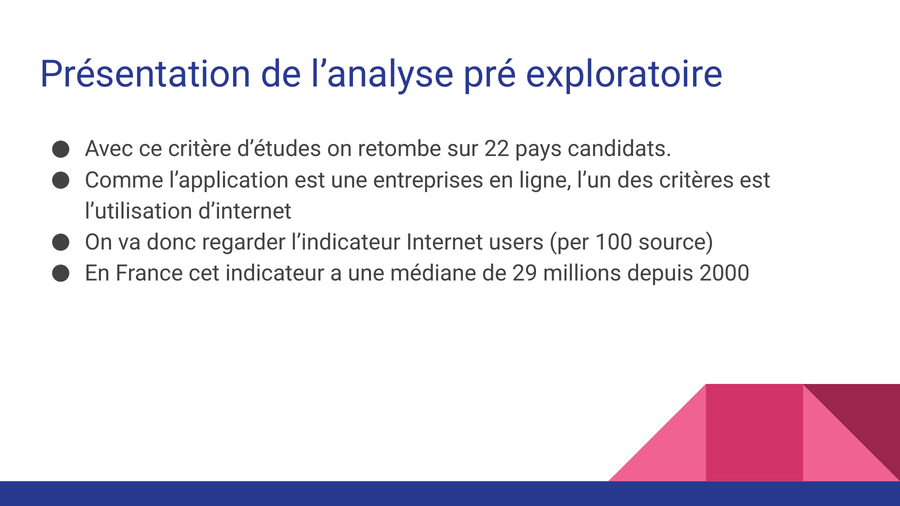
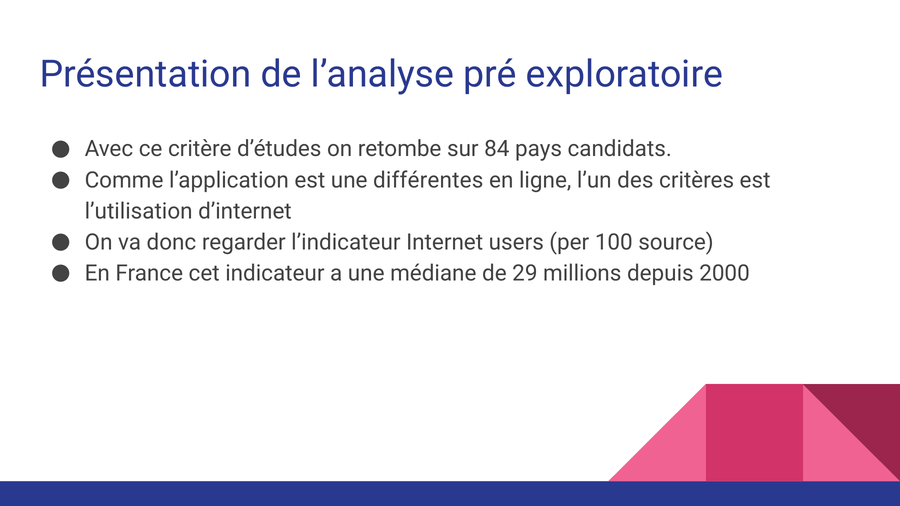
22: 22 -> 84
entreprises: entreprises -> différentes
